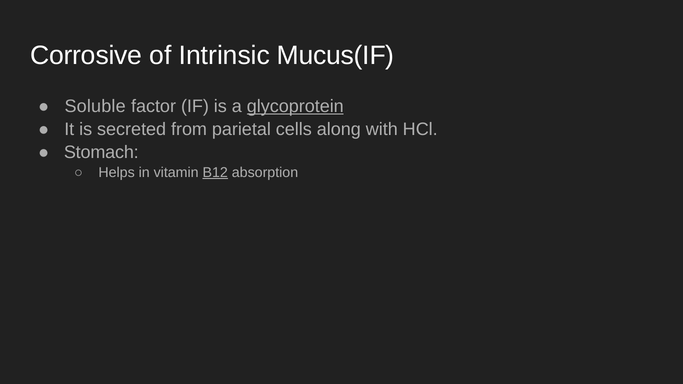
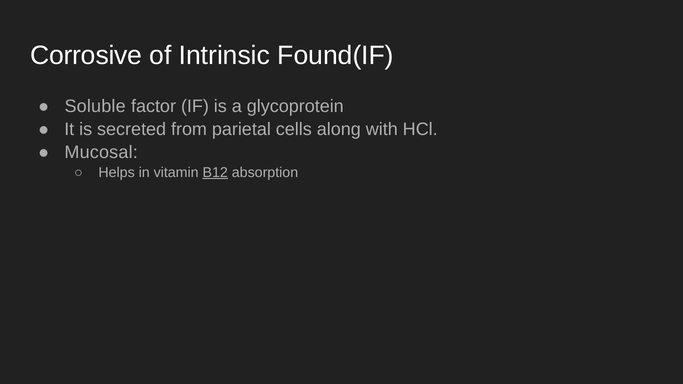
Mucus(IF: Mucus(IF -> Found(IF
glycoprotein underline: present -> none
Stomach: Stomach -> Mucosal
